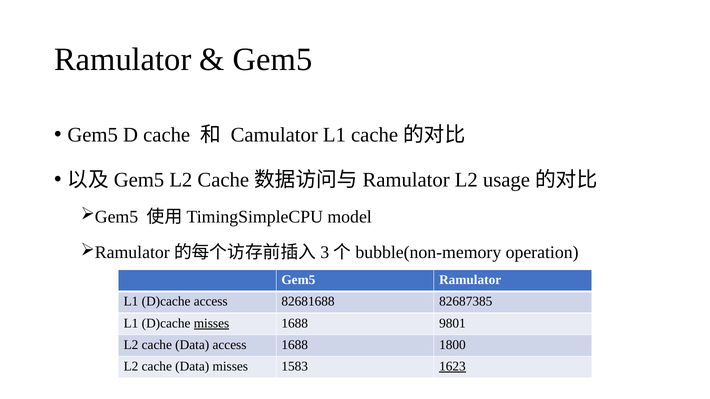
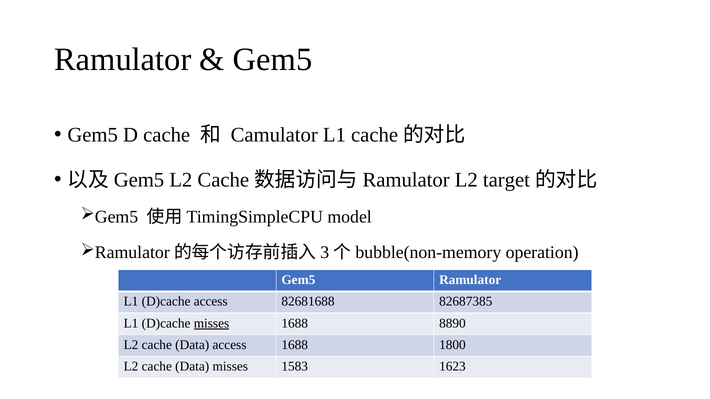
usage: usage -> target
9801: 9801 -> 8890
1623 underline: present -> none
